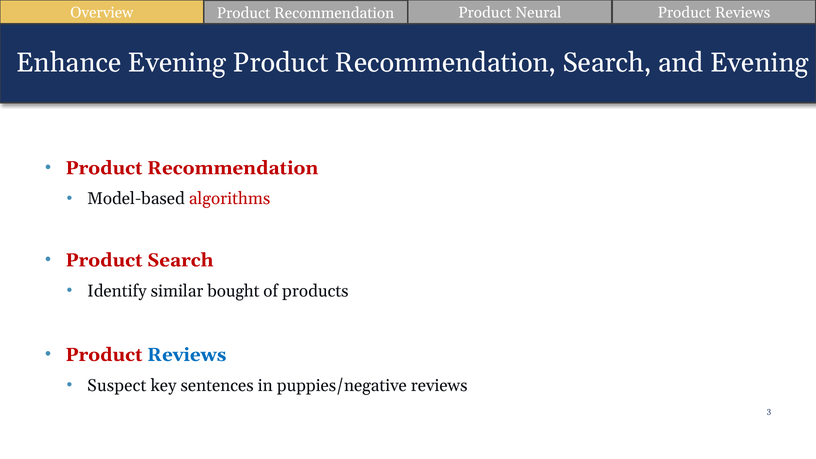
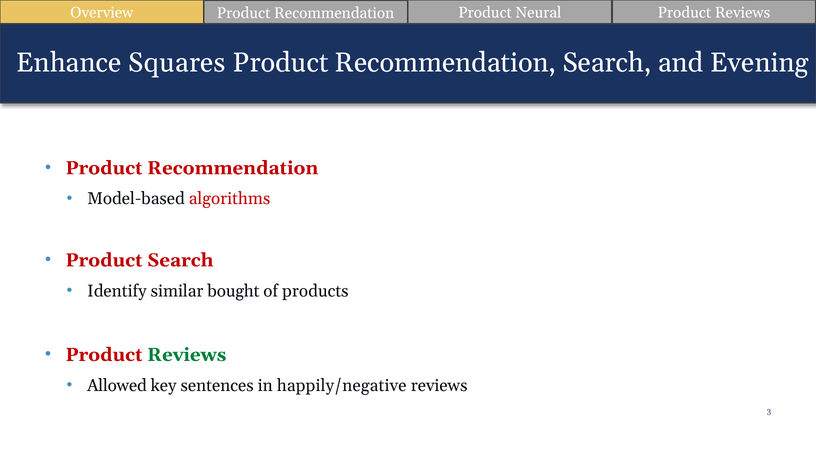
Enhance Evening: Evening -> Squares
Reviews at (187, 355) colour: blue -> green
Suspect: Suspect -> Allowed
puppies/negative: puppies/negative -> happily/negative
